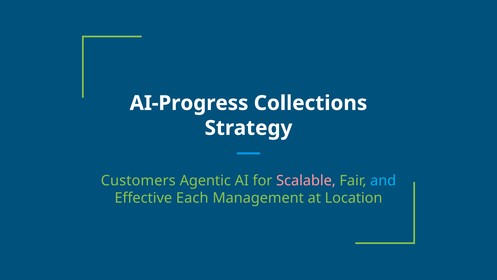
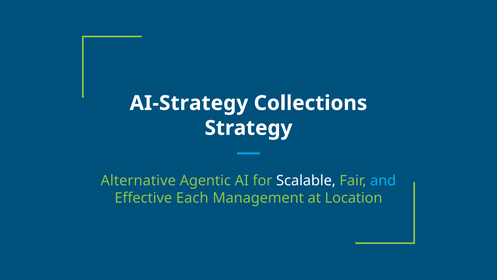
AI-Progress: AI-Progress -> AI-Strategy
Customers: Customers -> Alternative
Scalable colour: pink -> white
